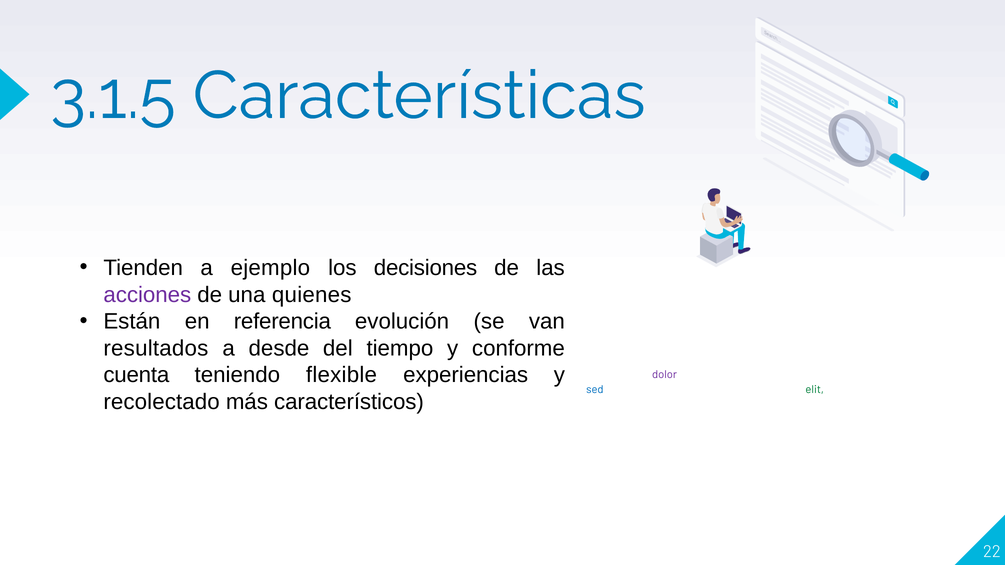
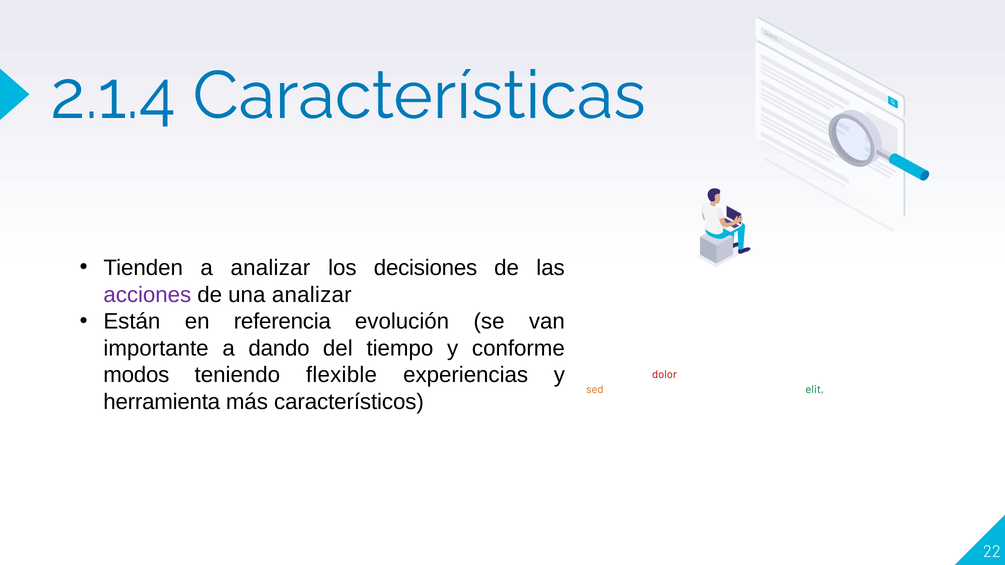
3.1.5: 3.1.5 -> 2.1.4
a ejemplo: ejemplo -> analizar
una quienes: quienes -> analizar
resultados: resultados -> importante
desde: desde -> dando
cuenta: cuenta -> modos
dolor at (665, 375) colour: purple -> red
sed at (595, 390) colour: blue -> orange
recolectado: recolectado -> herramienta
